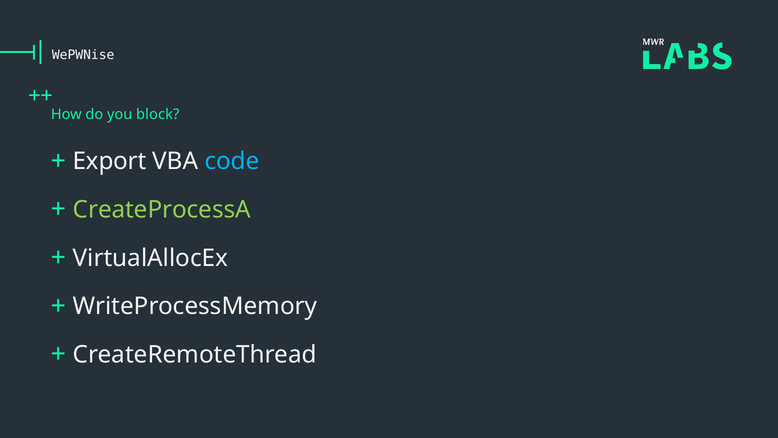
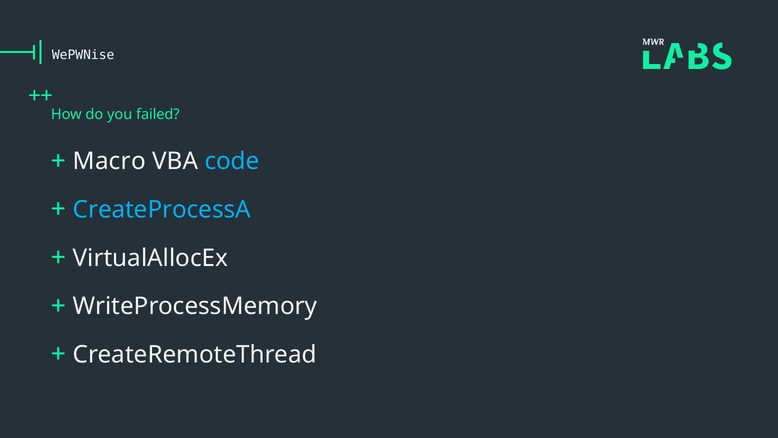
block: block -> failed
Export: Export -> Macro
CreateProcessA colour: light green -> light blue
